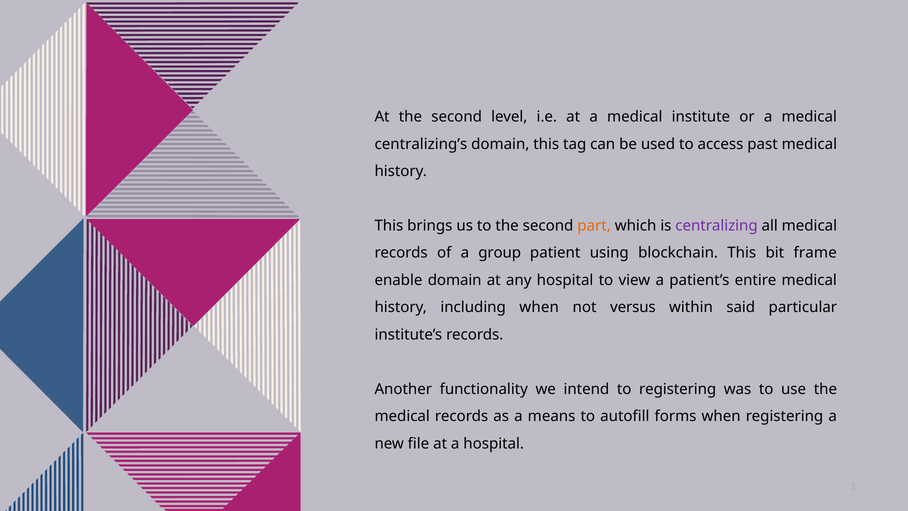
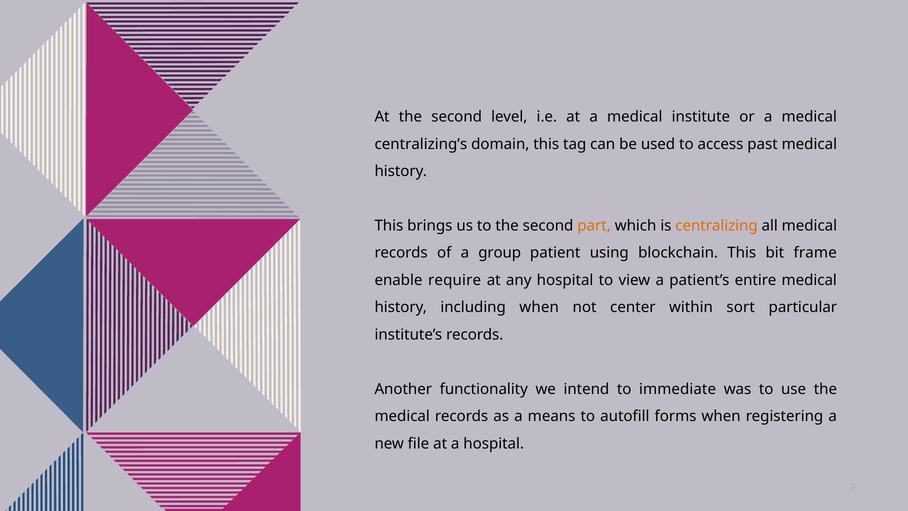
centralizing colour: purple -> orange
enable domain: domain -> require
versus: versus -> center
said: said -> sort
to registering: registering -> immediate
